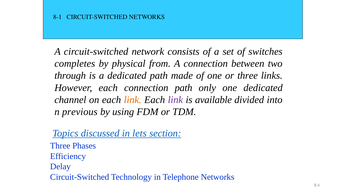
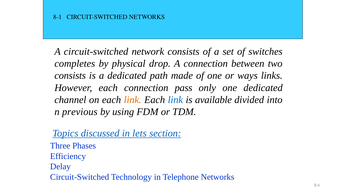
from: from -> drop
through at (70, 76): through -> consists
or three: three -> ways
connection path: path -> pass
link at (175, 100) colour: purple -> blue
